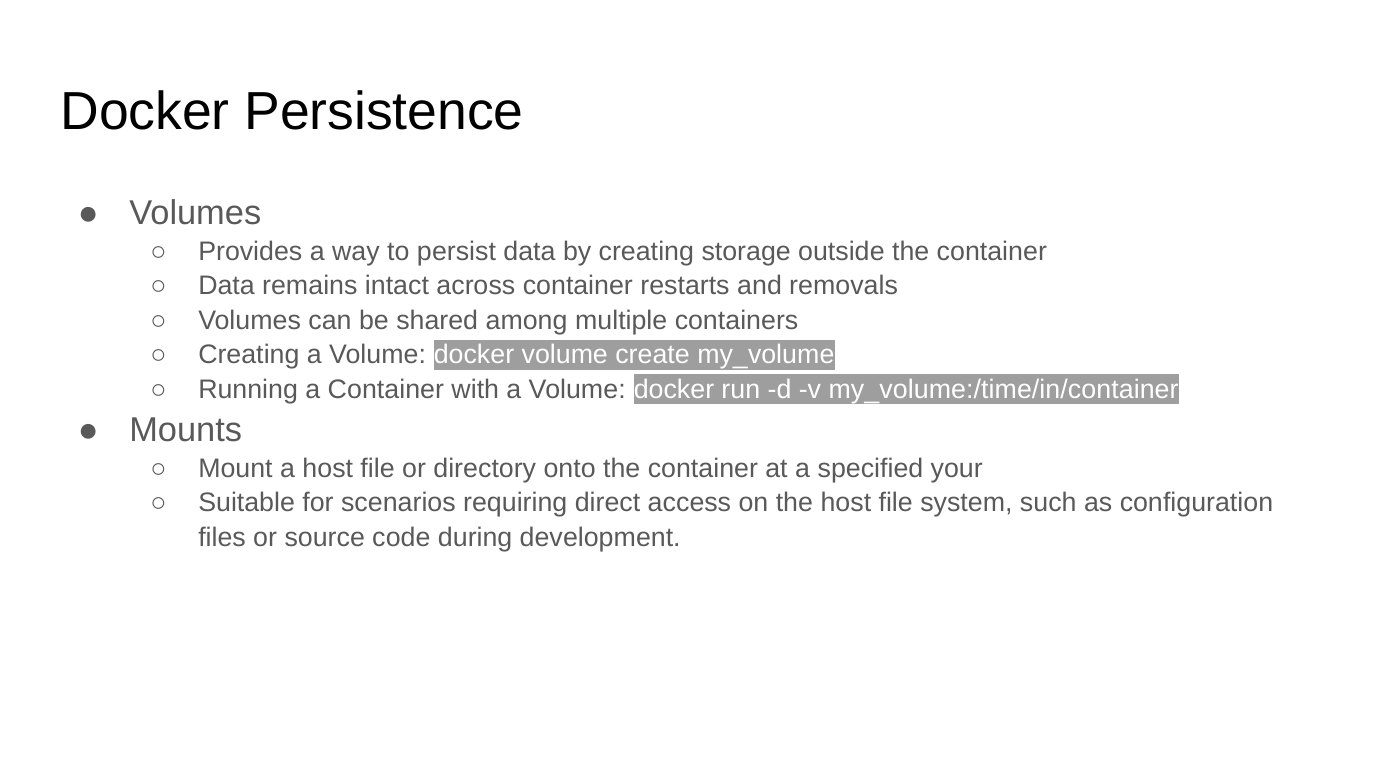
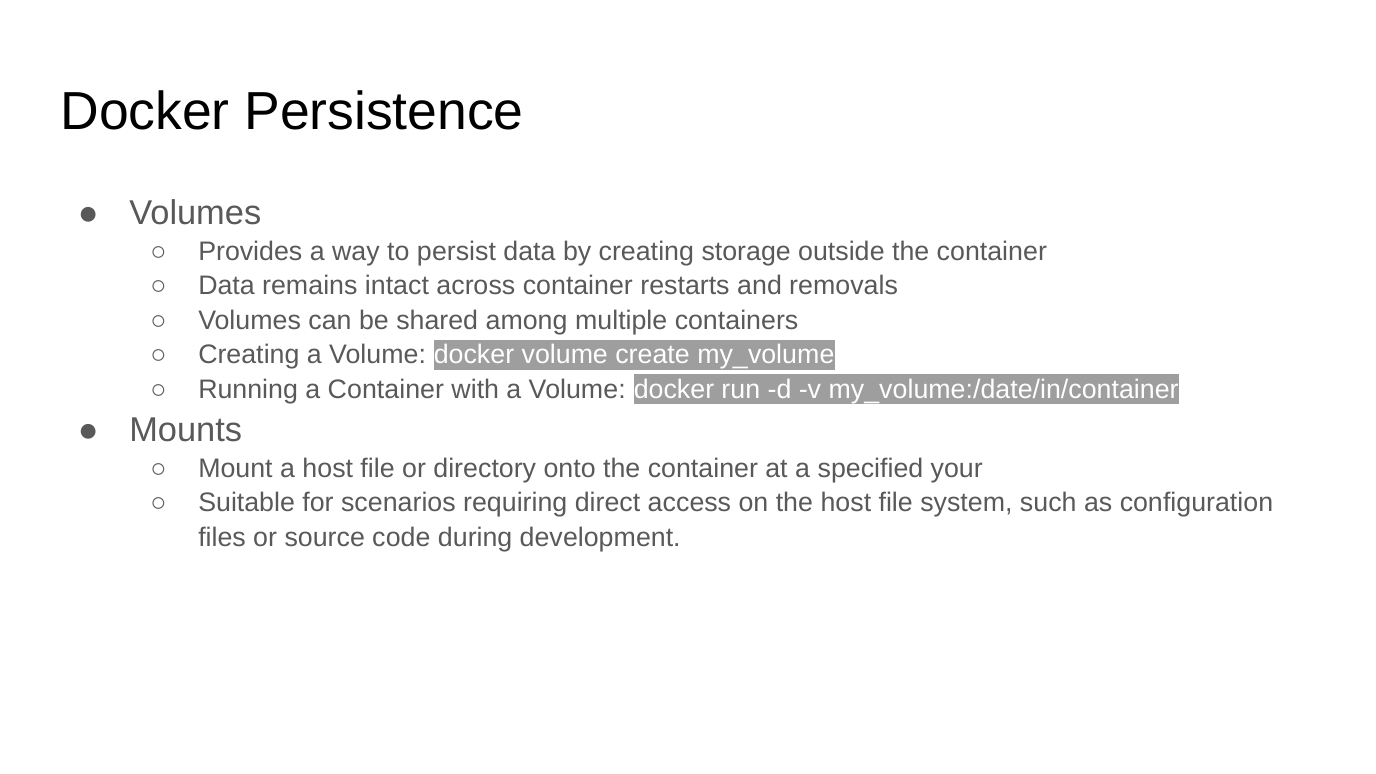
my_volume:/time/in/container: my_volume:/time/in/container -> my_volume:/date/in/container
